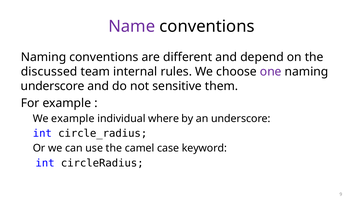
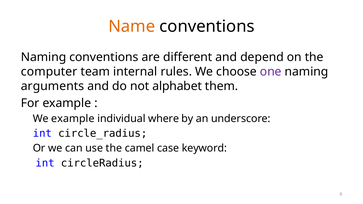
Name colour: purple -> orange
discussed: discussed -> computer
underscore at (53, 86): underscore -> arguments
sensitive: sensitive -> alphabet
